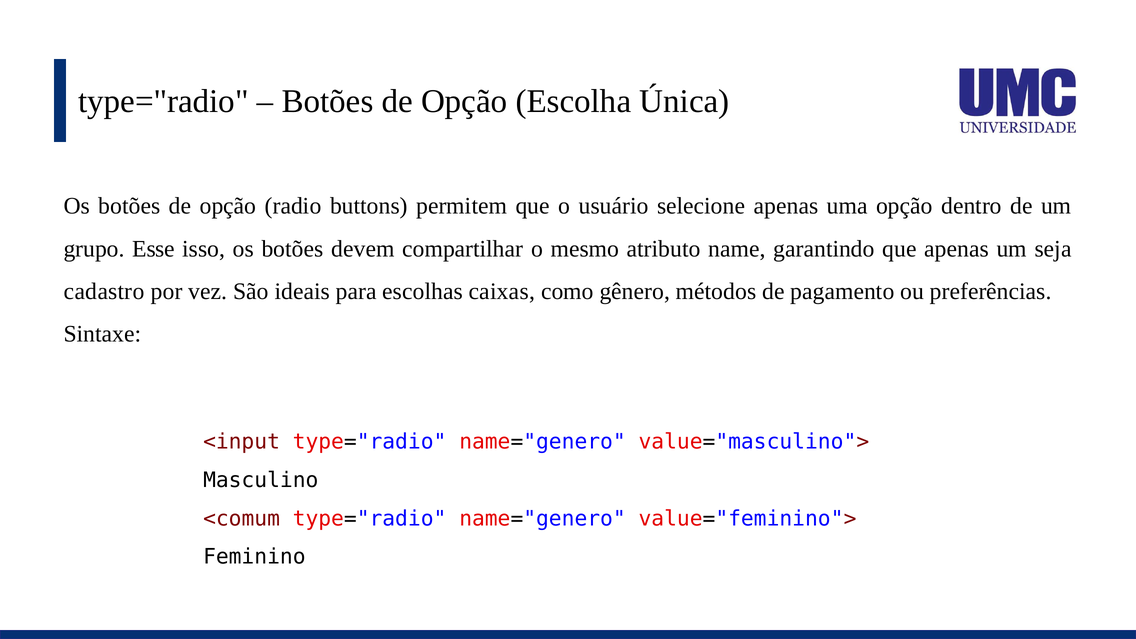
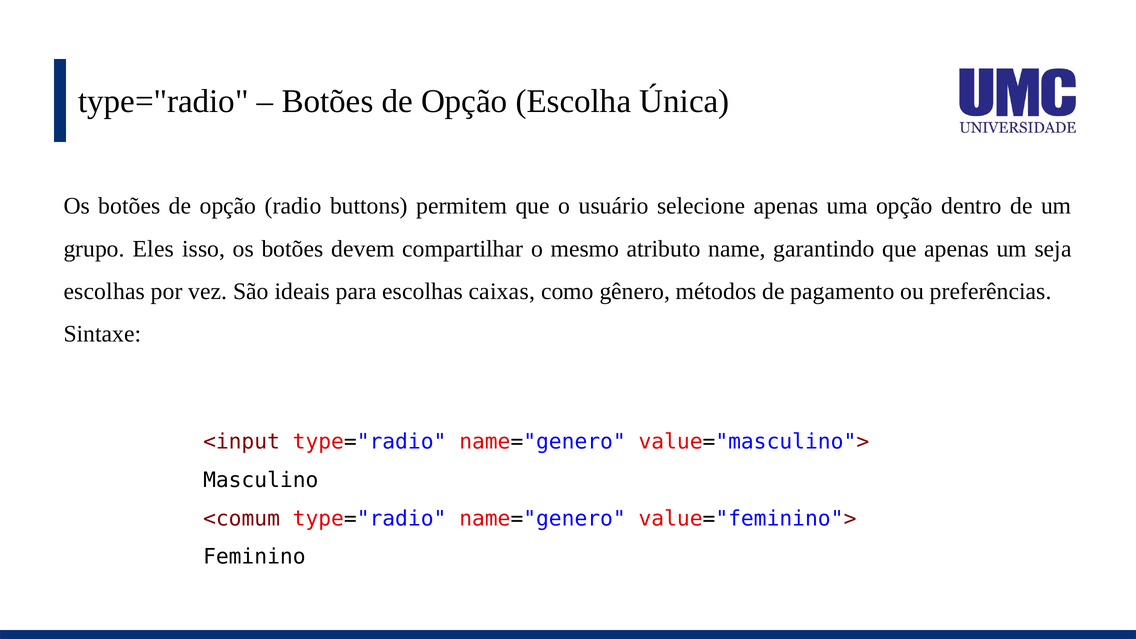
Esse: Esse -> Eles
cadastro at (104, 291): cadastro -> escolhas
